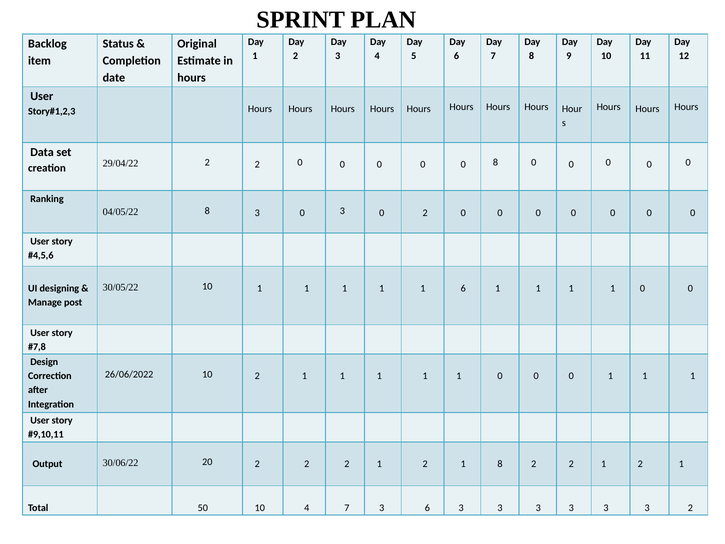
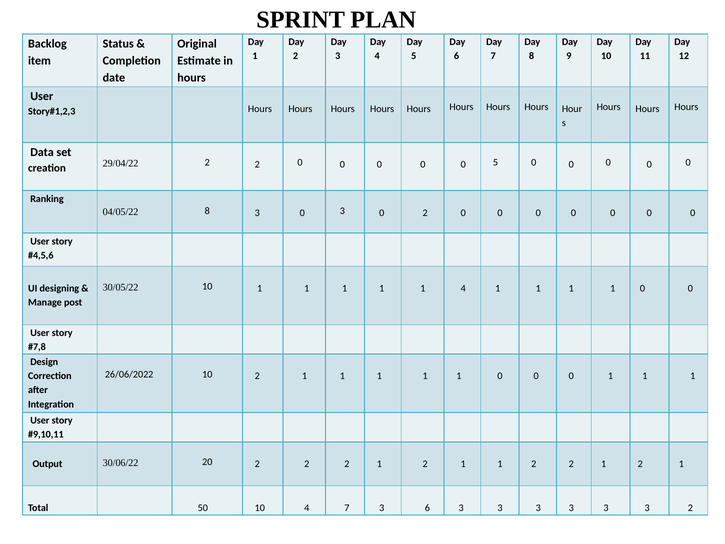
0 8: 8 -> 5
1 6: 6 -> 4
1 2 1 8: 8 -> 1
